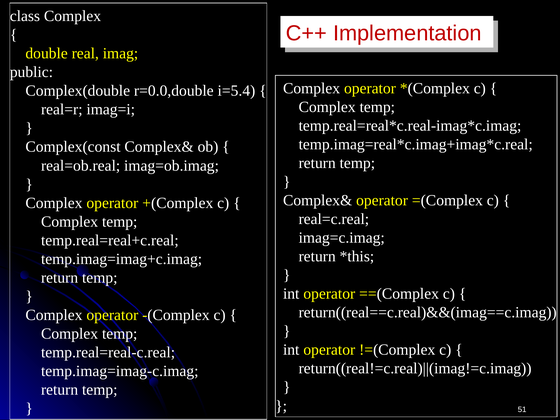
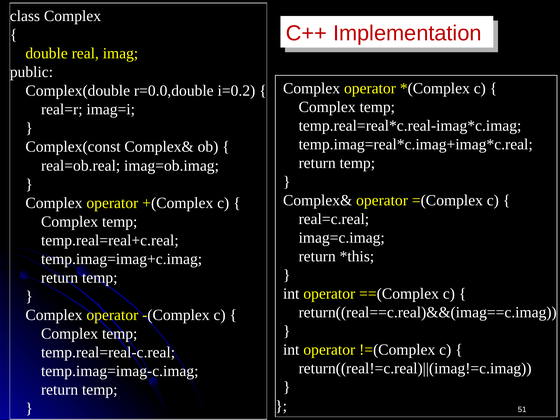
i=5.4: i=5.4 -> i=0.2
